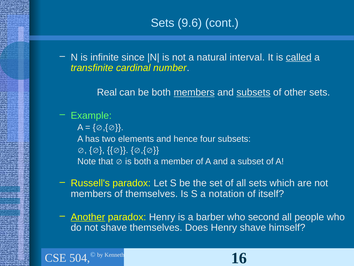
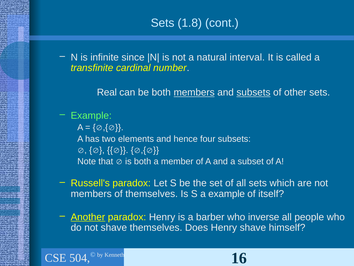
9.6: 9.6 -> 1.8
called underline: present -> none
a notation: notation -> example
second: second -> inverse
